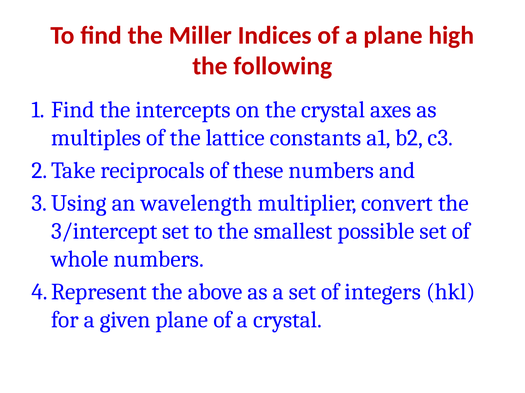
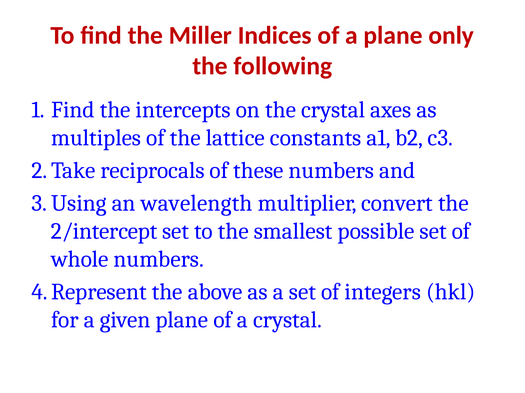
high: high -> only
3/intercept: 3/intercept -> 2/intercept
